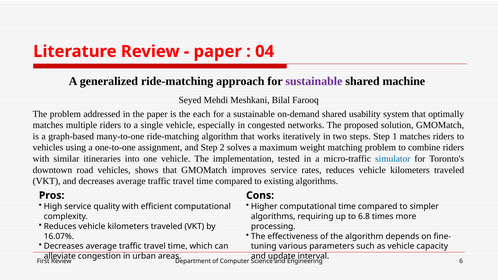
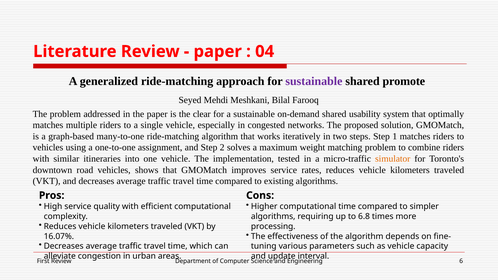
machine: machine -> promote
each: each -> clear
simulator colour: blue -> orange
